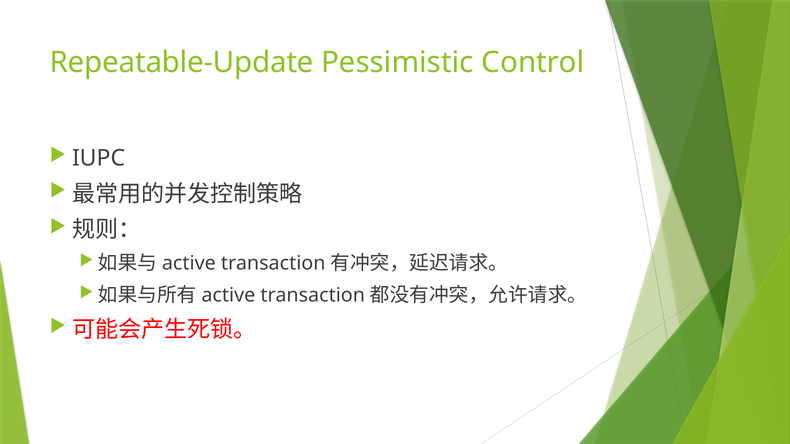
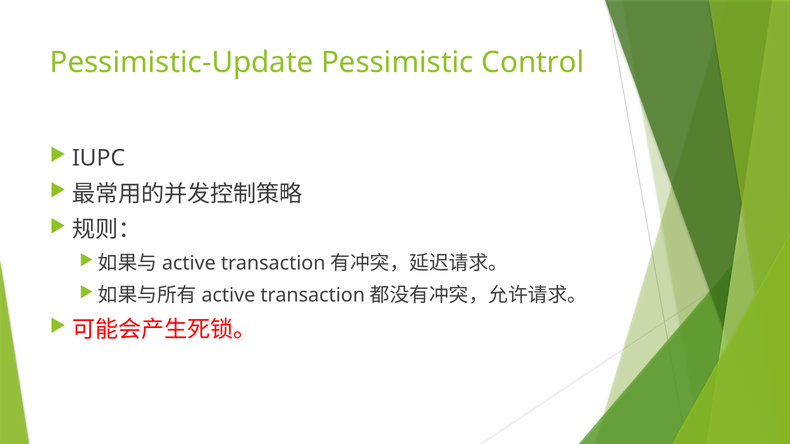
Repeatable-Update: Repeatable-Update -> Pessimistic-Update
